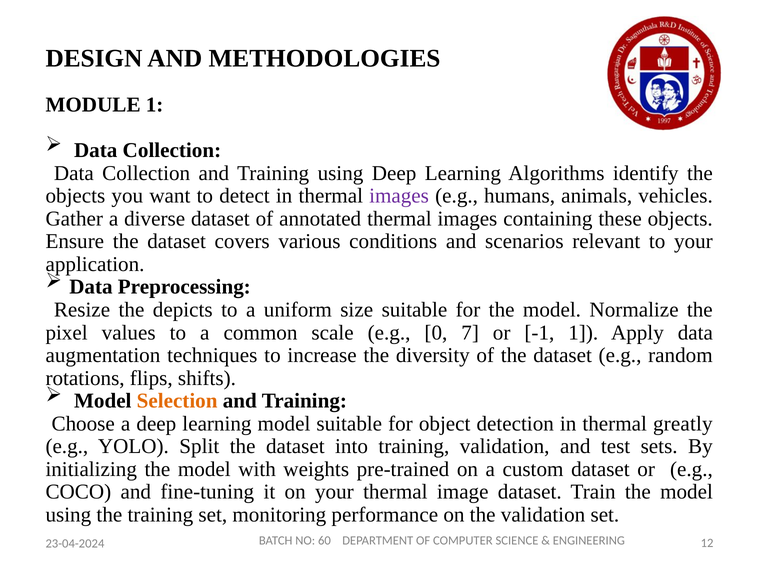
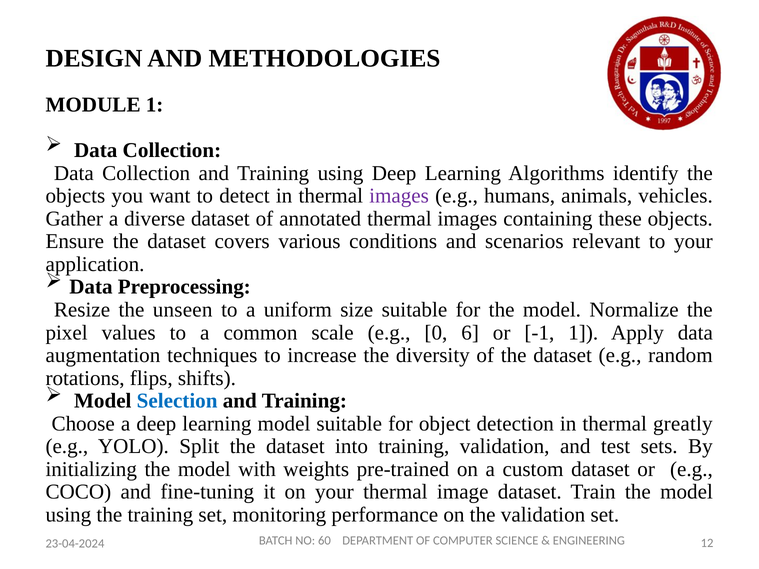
depicts: depicts -> unseen
7: 7 -> 6
Selection colour: orange -> blue
